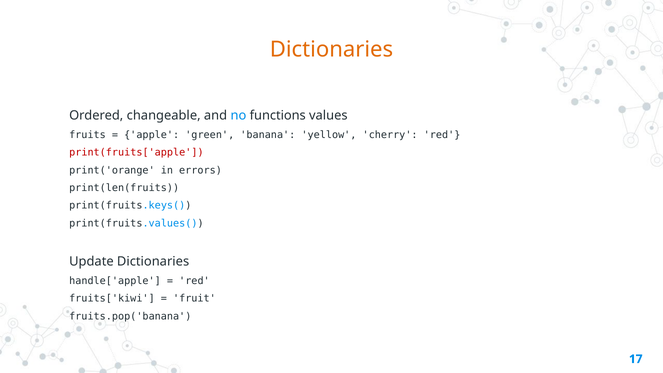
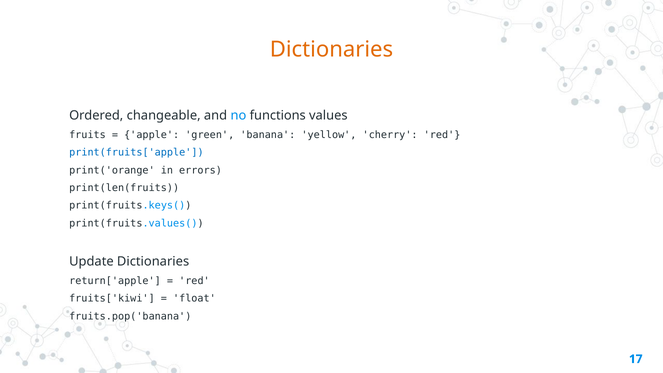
print(fruits['apple colour: red -> blue
handle['apple: handle['apple -> return['apple
fruit: fruit -> float
